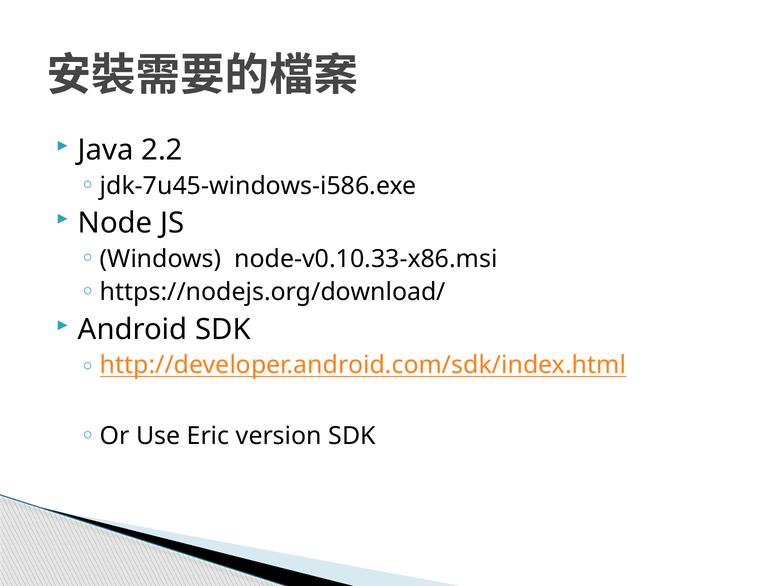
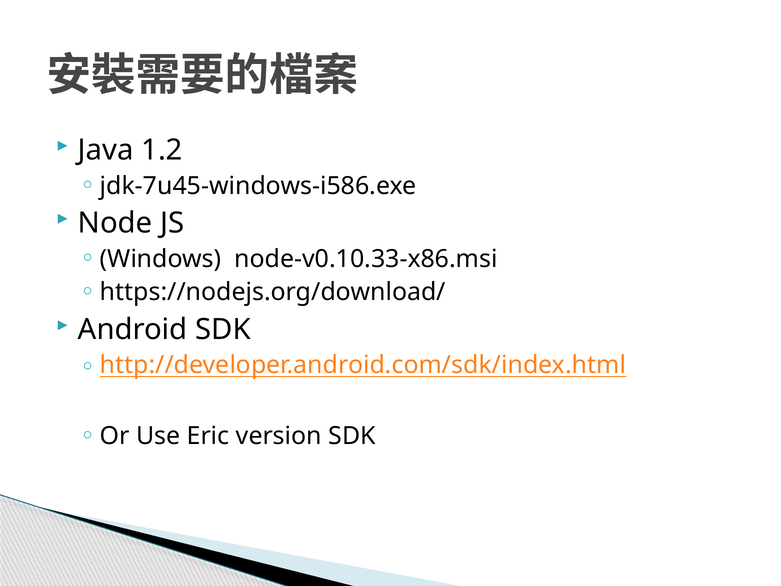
2.2: 2.2 -> 1.2
